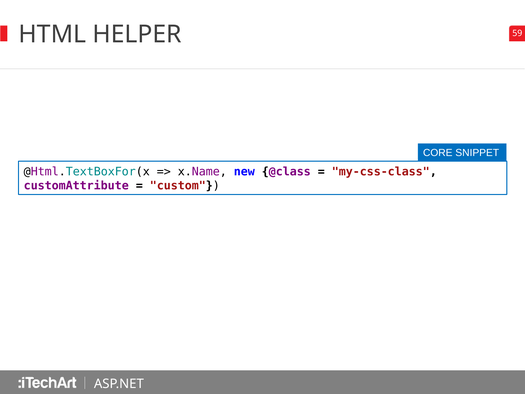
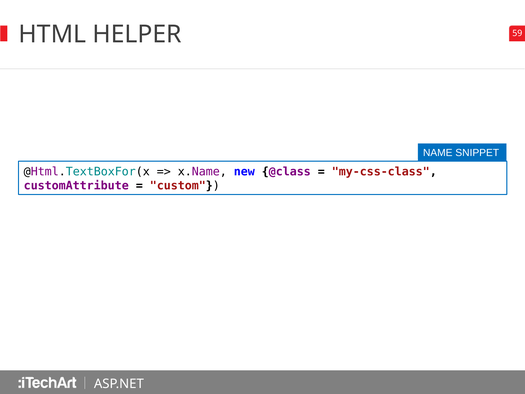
CORE: CORE -> NAME
